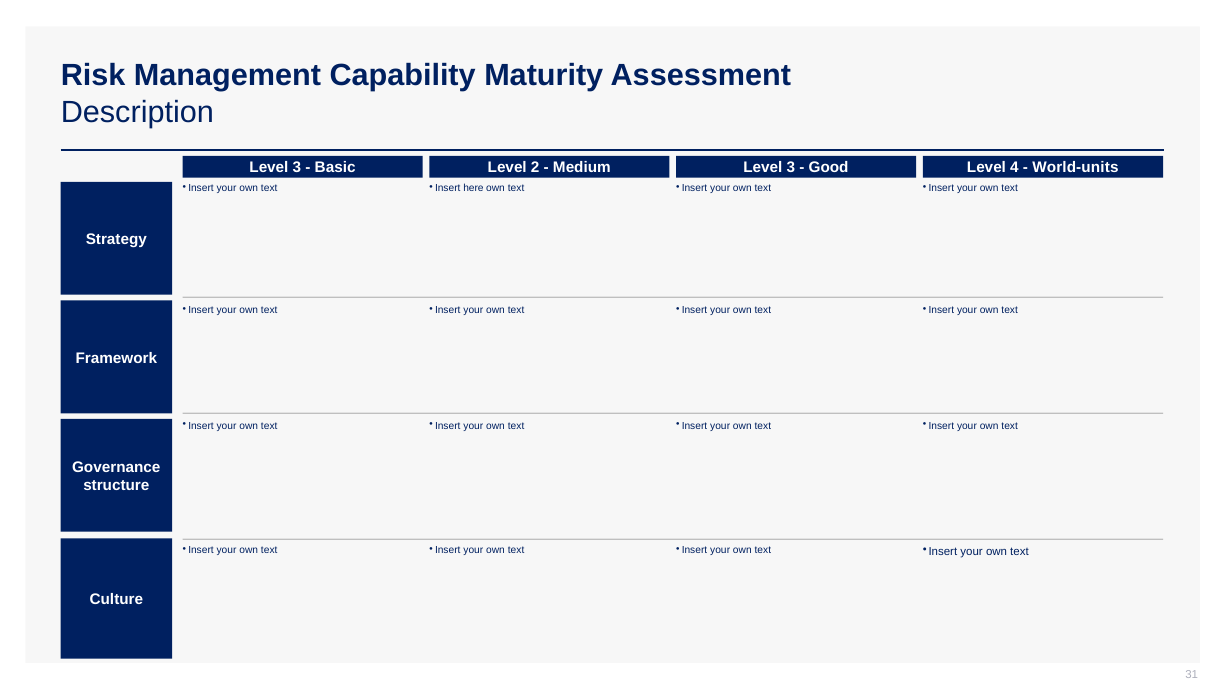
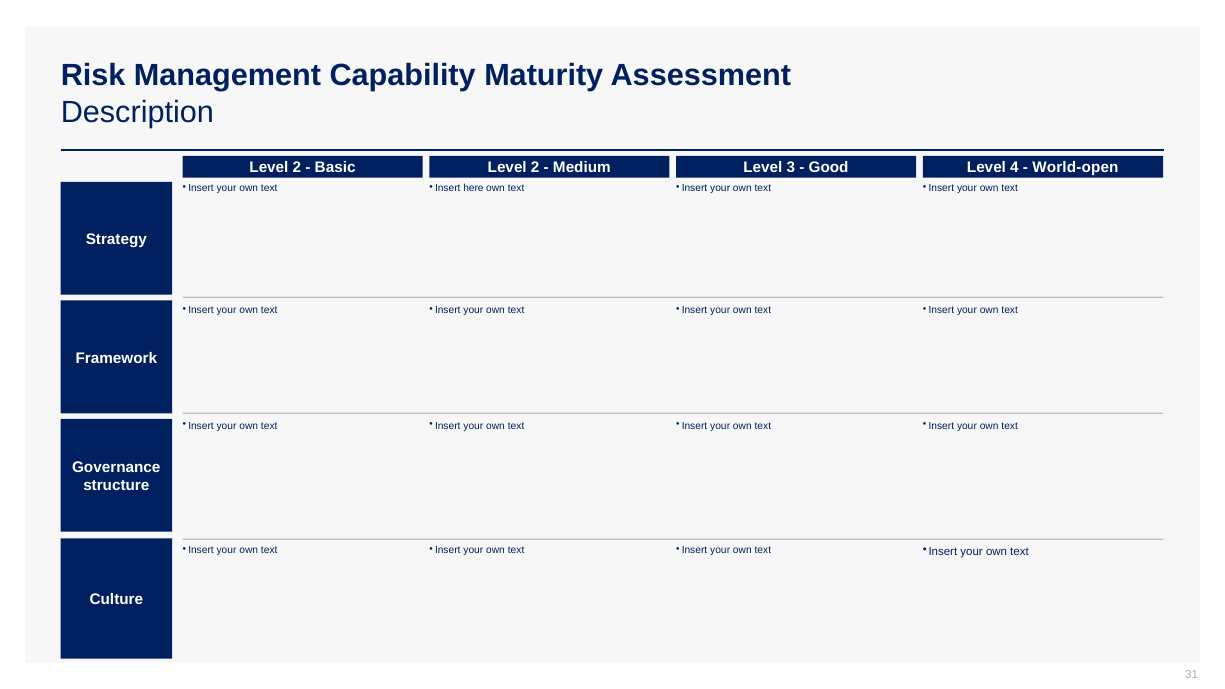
3 at (297, 168): 3 -> 2
World-units: World-units -> World-open
